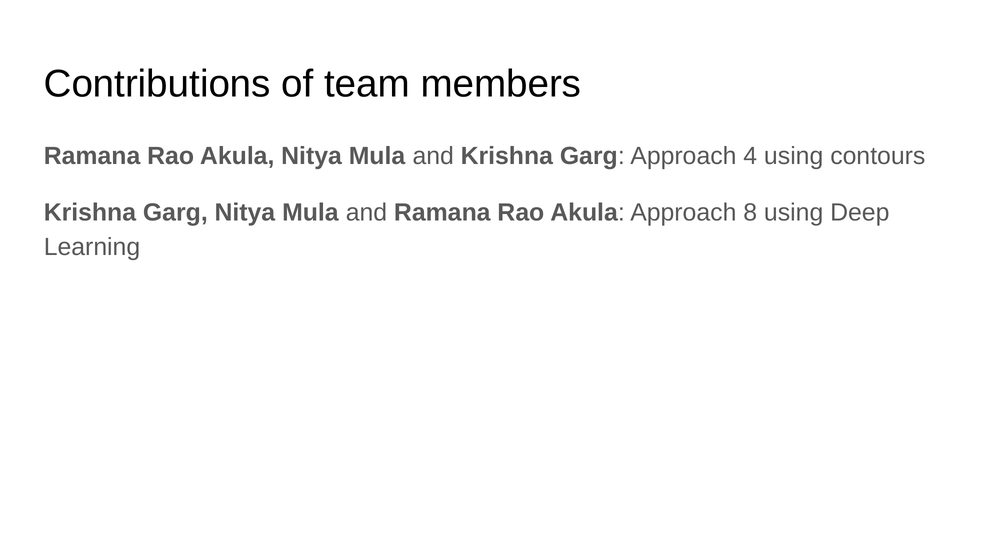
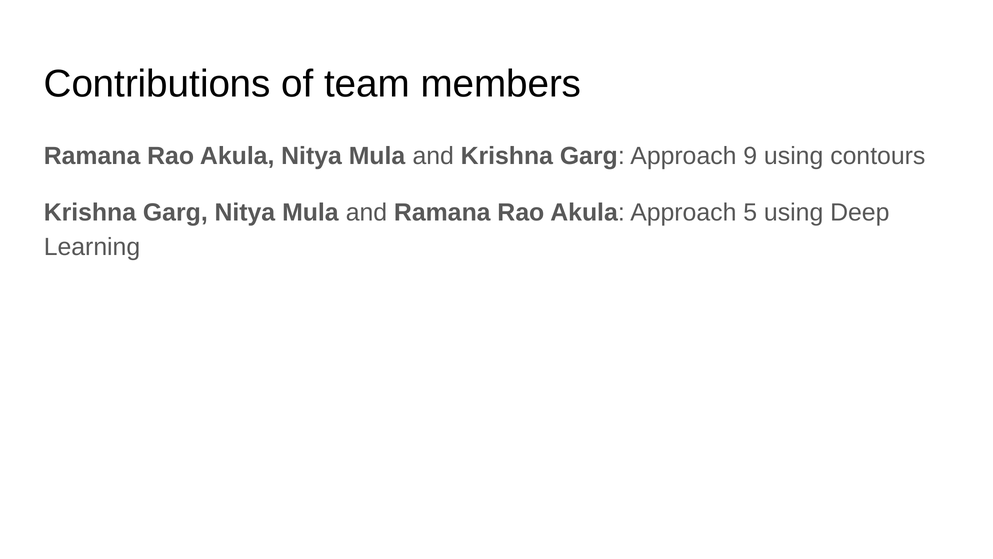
4: 4 -> 9
8: 8 -> 5
